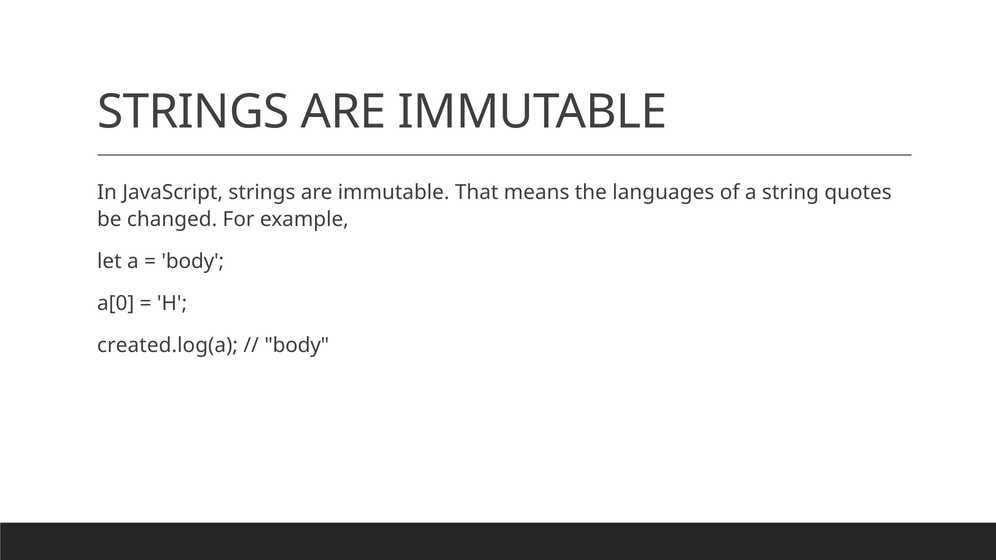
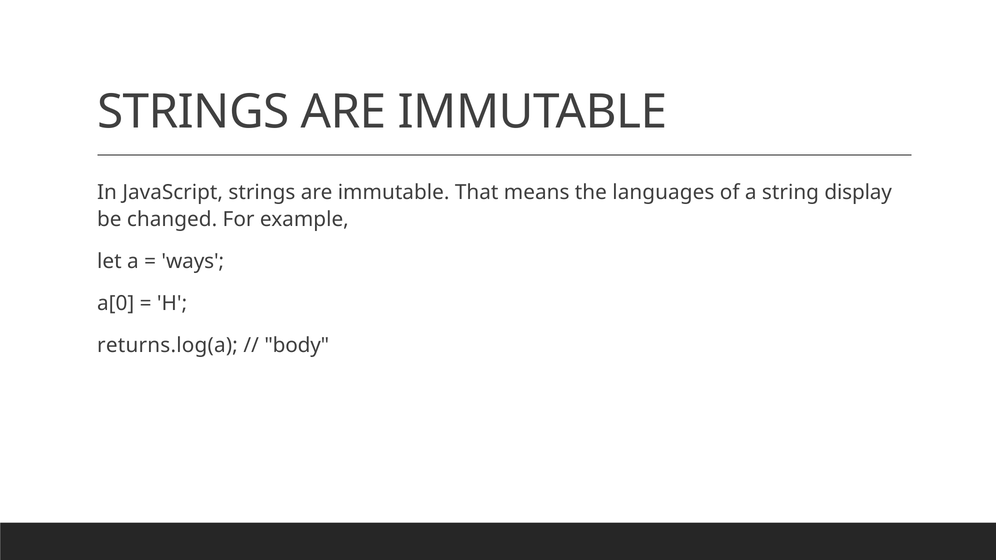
quotes: quotes -> display
body at (193, 262): body -> ways
created.log(a: created.log(a -> returns.log(a
